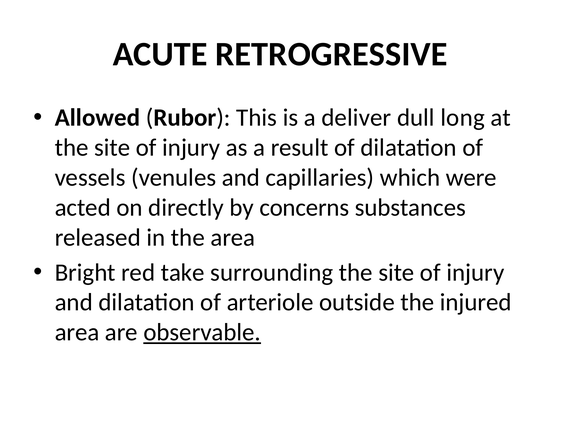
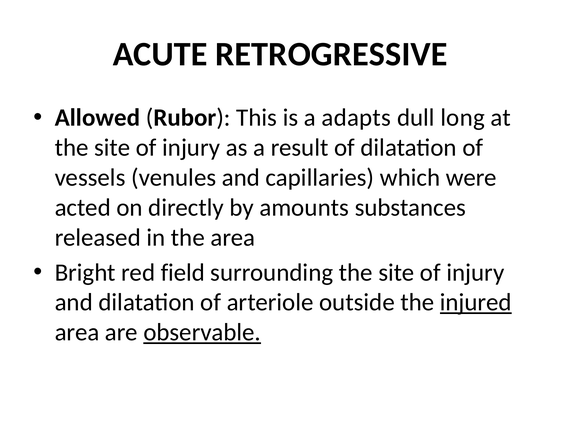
deliver: deliver -> adapts
concerns: concerns -> amounts
take: take -> field
injured underline: none -> present
